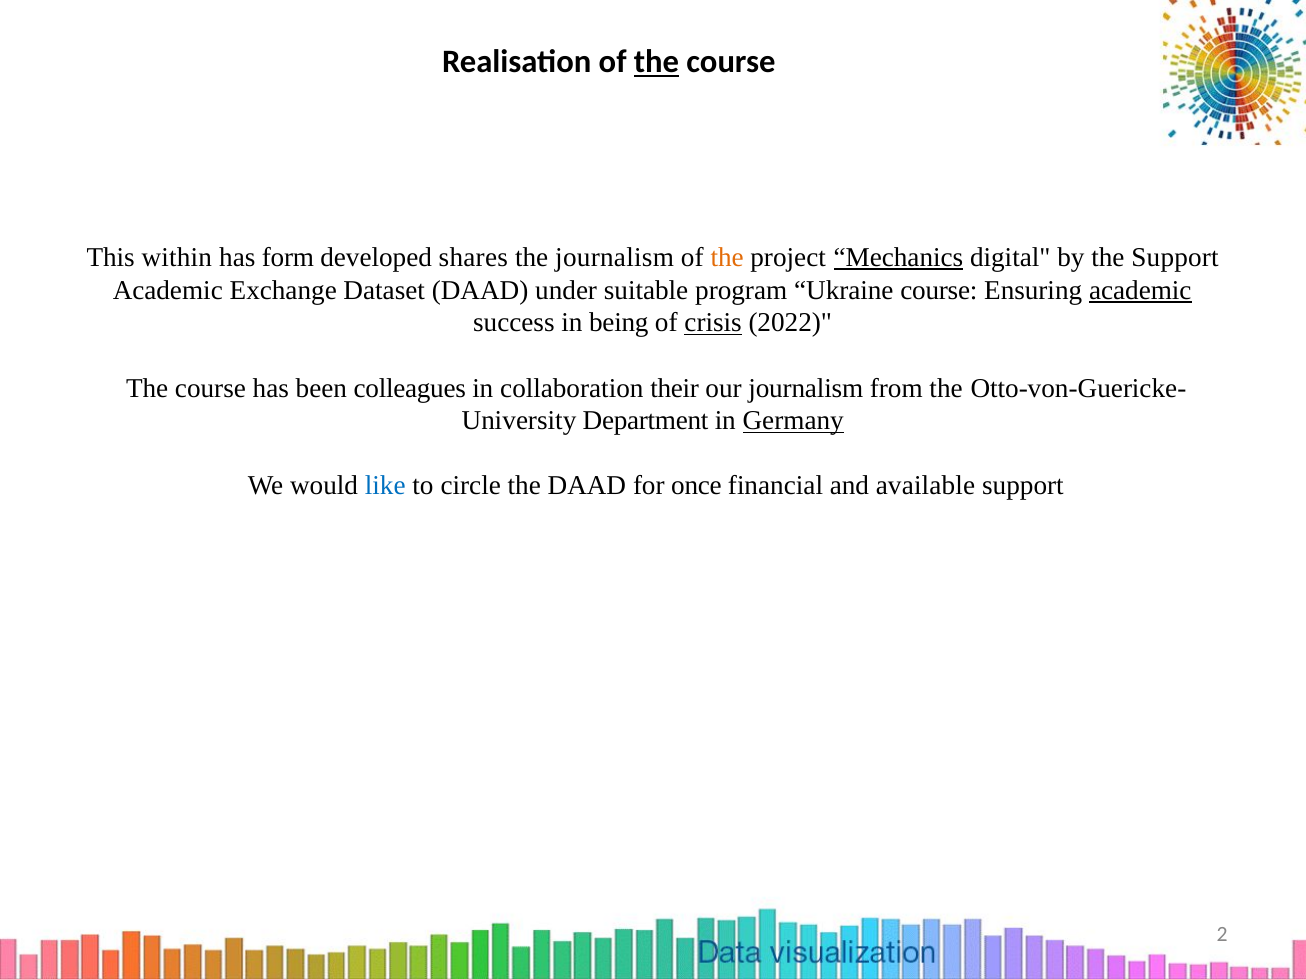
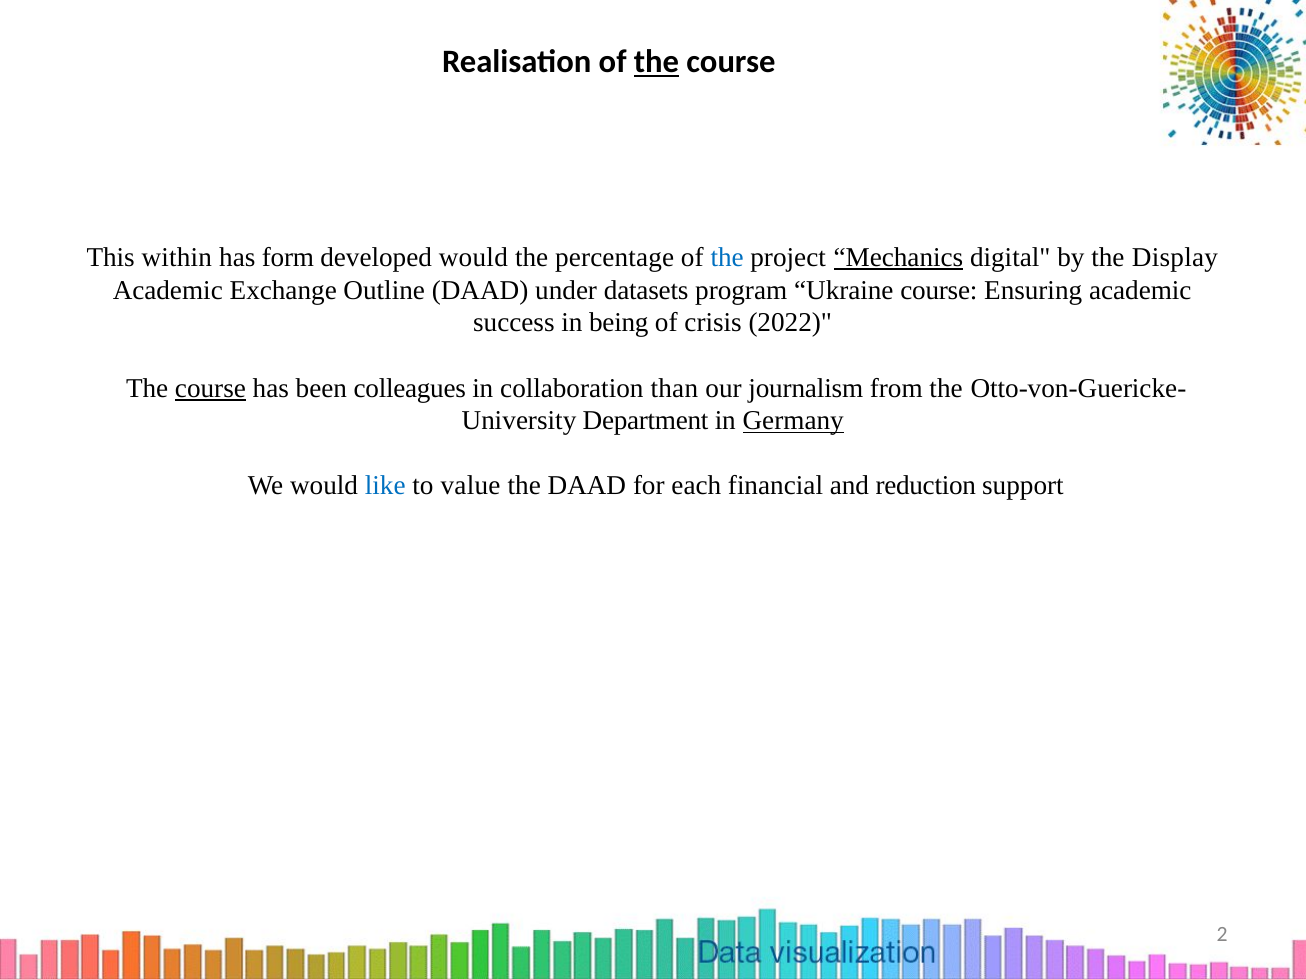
developed shares: shares -> would
the journalism: journalism -> percentage
the at (727, 258) colour: orange -> blue
the Support: Support -> Display
Dataset: Dataset -> Outline
suitable: suitable -> datasets
academic at (1140, 290) underline: present -> none
crisis underline: present -> none
course at (210, 388) underline: none -> present
their: their -> than
circle: circle -> value
once: once -> each
available: available -> reduction
